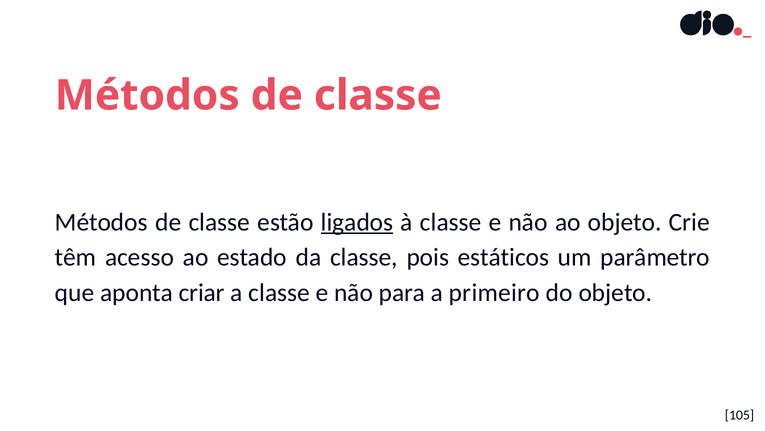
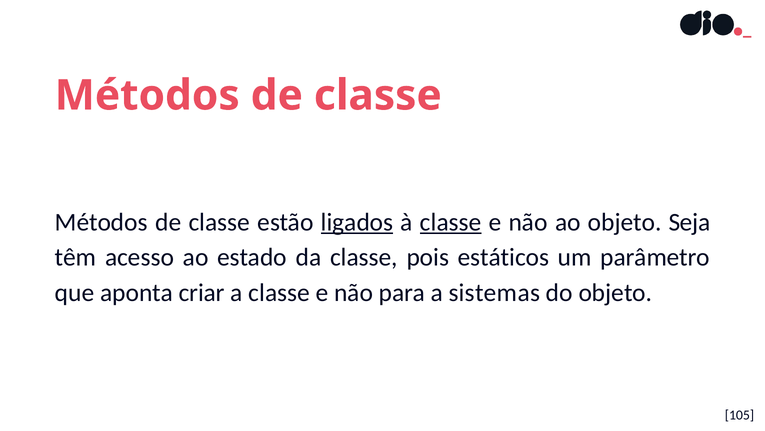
classe at (451, 222) underline: none -> present
Crie: Crie -> Seja
primeiro: primeiro -> sistemas
